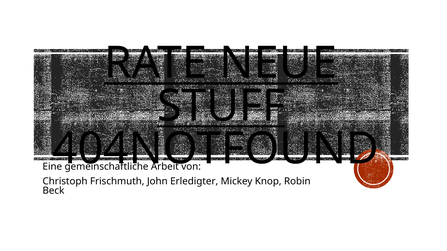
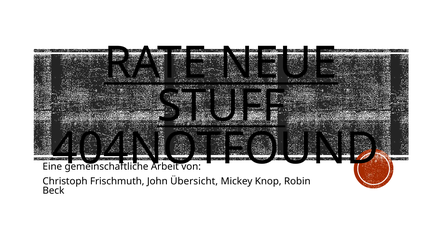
Erledigter: Erledigter -> Übersicht
